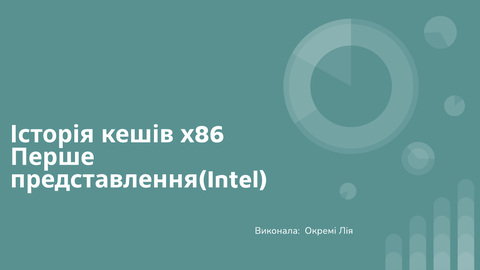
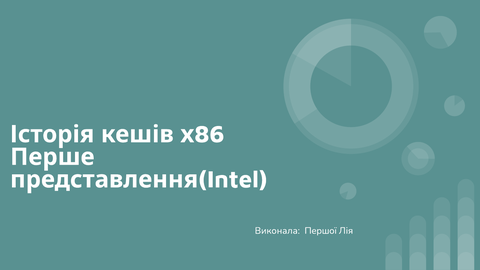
Окремі: Окремі -> Першої
